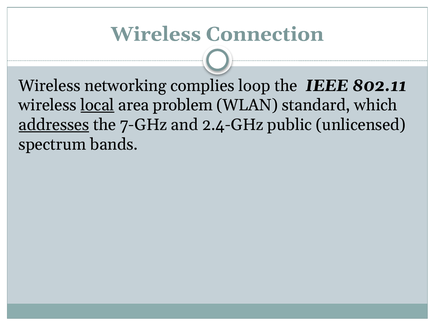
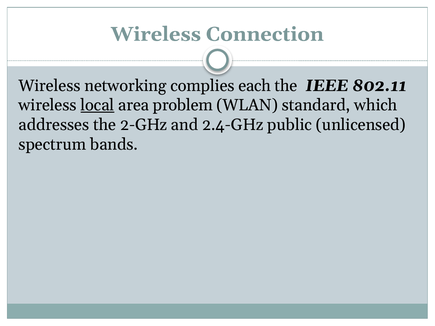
loop: loop -> each
addresses underline: present -> none
7-GHz: 7-GHz -> 2-GHz
